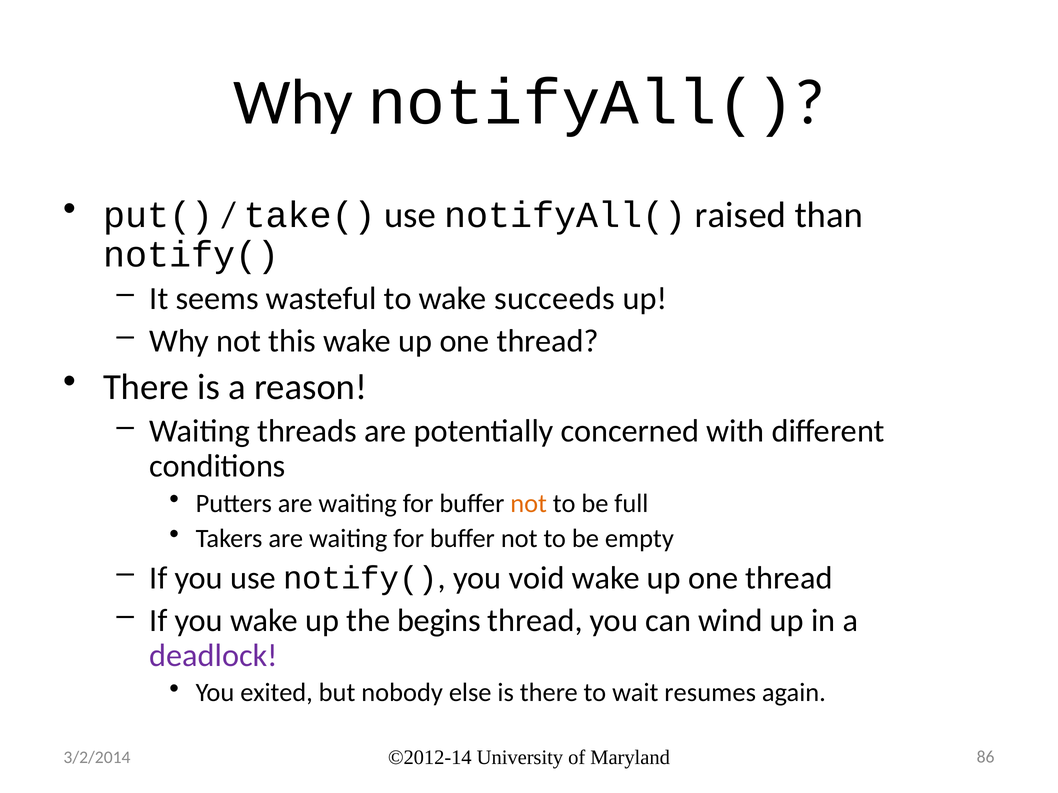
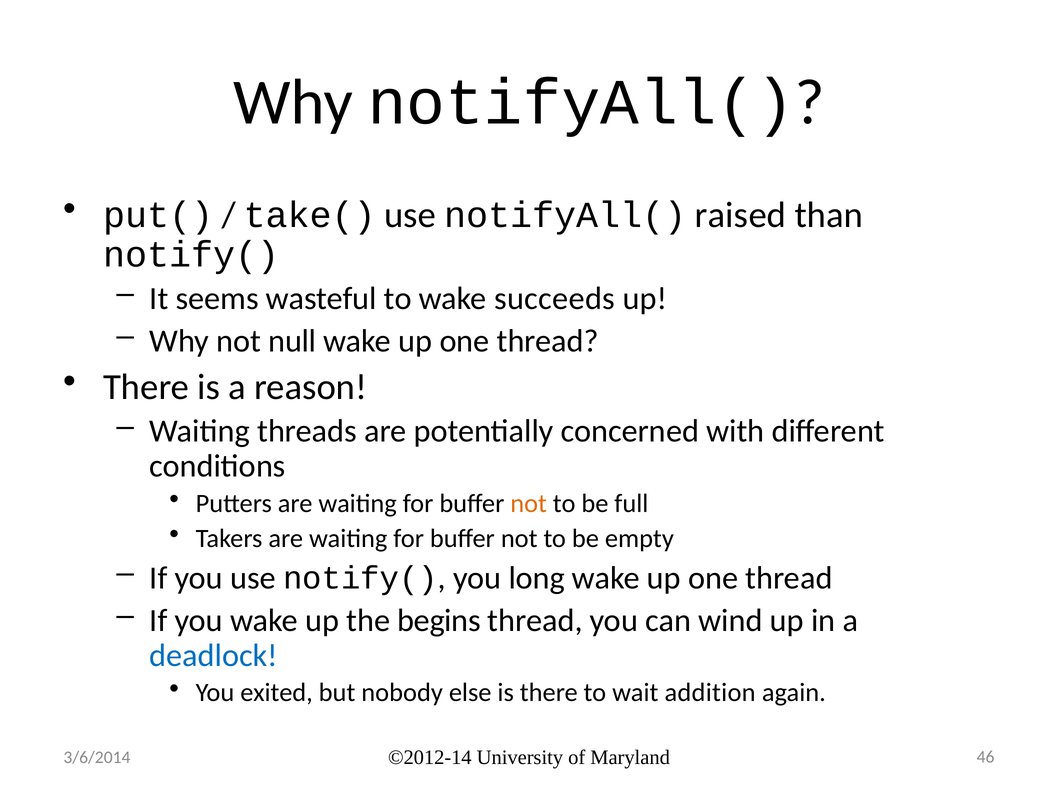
this: this -> null
void: void -> long
deadlock colour: purple -> blue
resumes: resumes -> addition
86: 86 -> 46
3/2/2014: 3/2/2014 -> 3/6/2014
